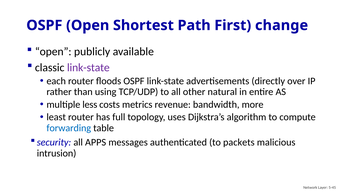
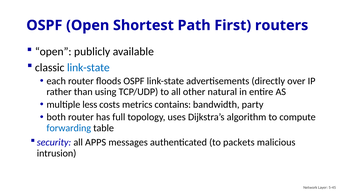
change: change -> routers
link-state at (88, 68) colour: purple -> blue
revenue: revenue -> contains
more: more -> party
least: least -> both
